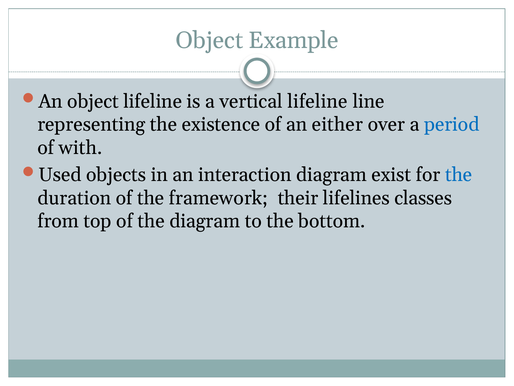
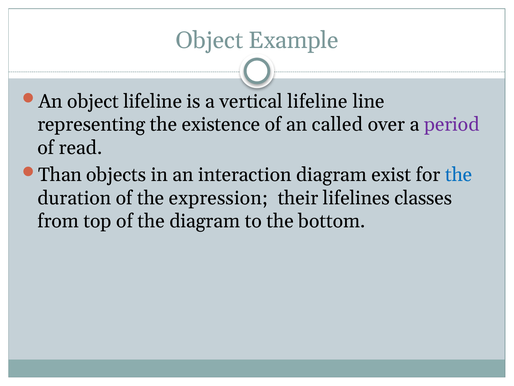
either: either -> called
period colour: blue -> purple
with: with -> read
Used: Used -> Than
framework: framework -> expression
